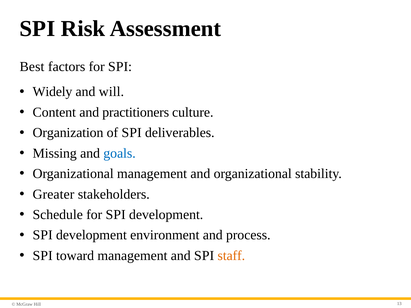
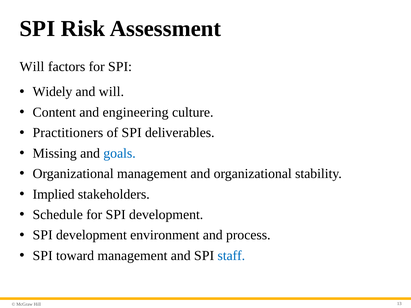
Best at (32, 67): Best -> Will
practitioners: practitioners -> engineering
Organization: Organization -> Practitioners
Greater: Greater -> Implied
staff colour: orange -> blue
